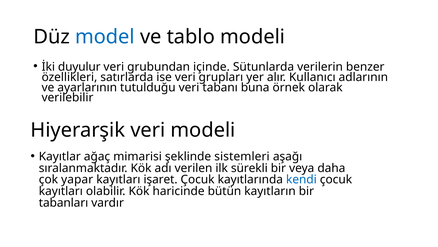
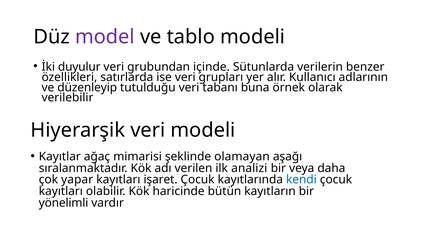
model colour: blue -> purple
ayarlarının: ayarlarının -> düzenleyip
sistemleri: sistemleri -> olamayan
sürekli: sürekli -> analizi
tabanları: tabanları -> yönelimli
